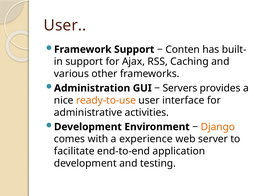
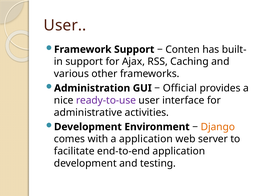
Servers: Servers -> Official
ready-to-use colour: orange -> purple
a experience: experience -> application
